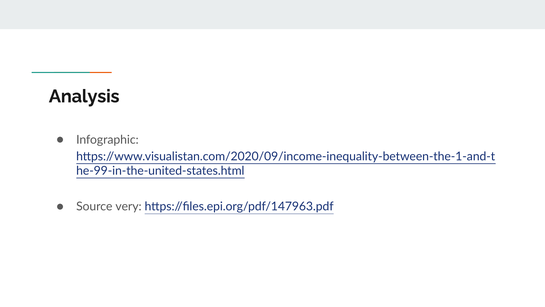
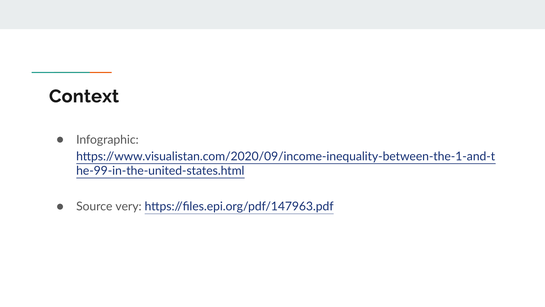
Analysis: Analysis -> Context
